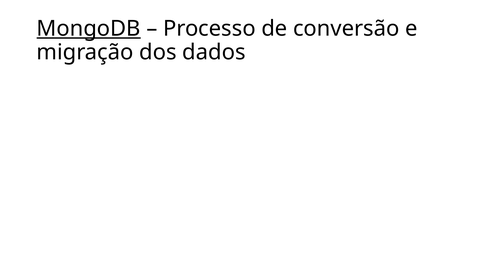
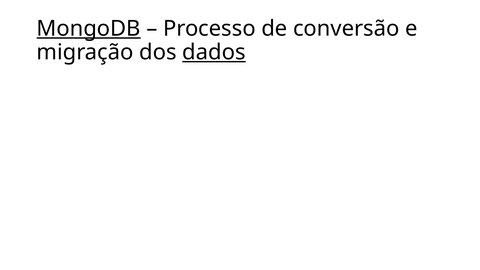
dados underline: none -> present
